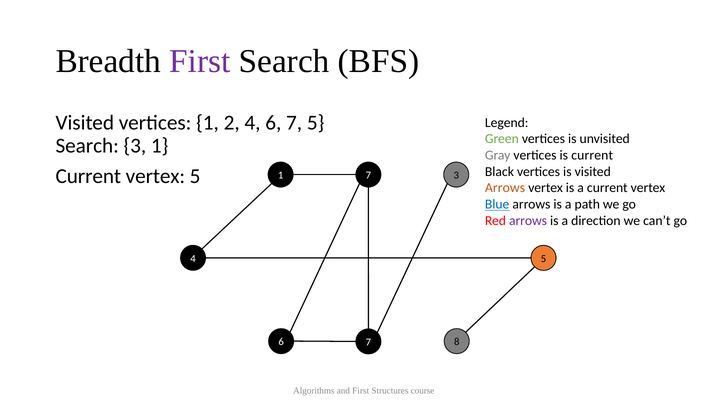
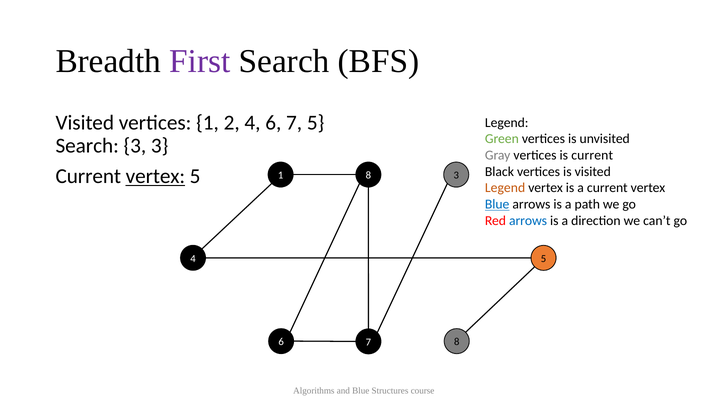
3 1: 1 -> 3
vertex at (155, 177) underline: none -> present
1 7: 7 -> 8
Arrows at (505, 188): Arrows -> Legend
arrows at (528, 221) colour: purple -> blue
and First: First -> Blue
